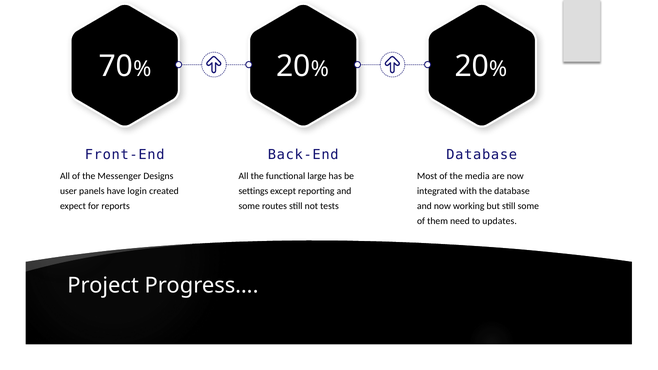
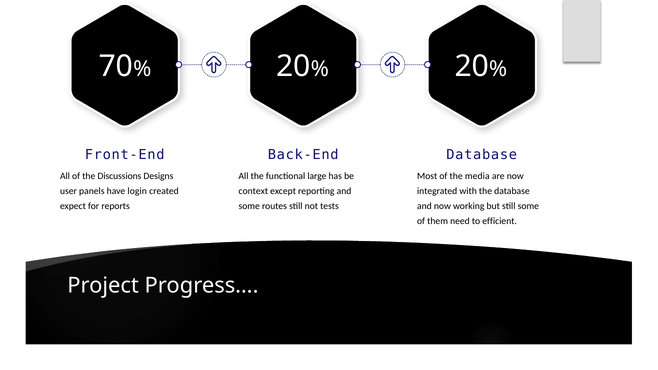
Messenger: Messenger -> Discussions
settings: settings -> context
updates: updates -> efficient
